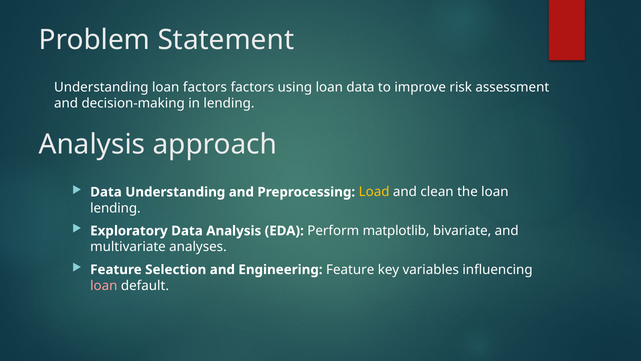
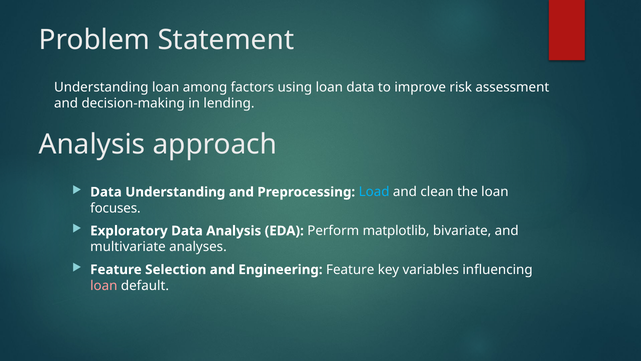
loan factors: factors -> among
Load colour: yellow -> light blue
lending at (115, 208): lending -> focuses
